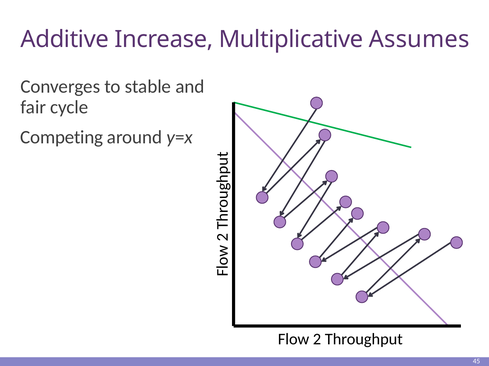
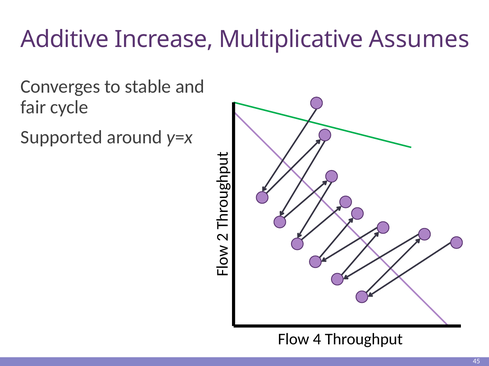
Competing: Competing -> Supported
Flow 2: 2 -> 4
